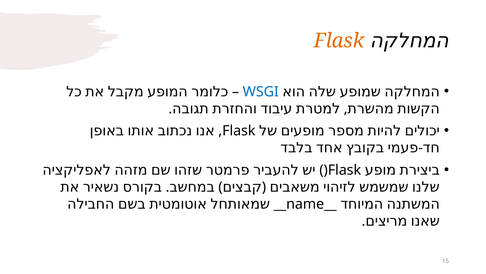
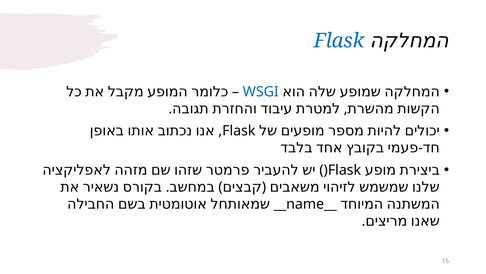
Flask at (339, 41) colour: orange -> blue
